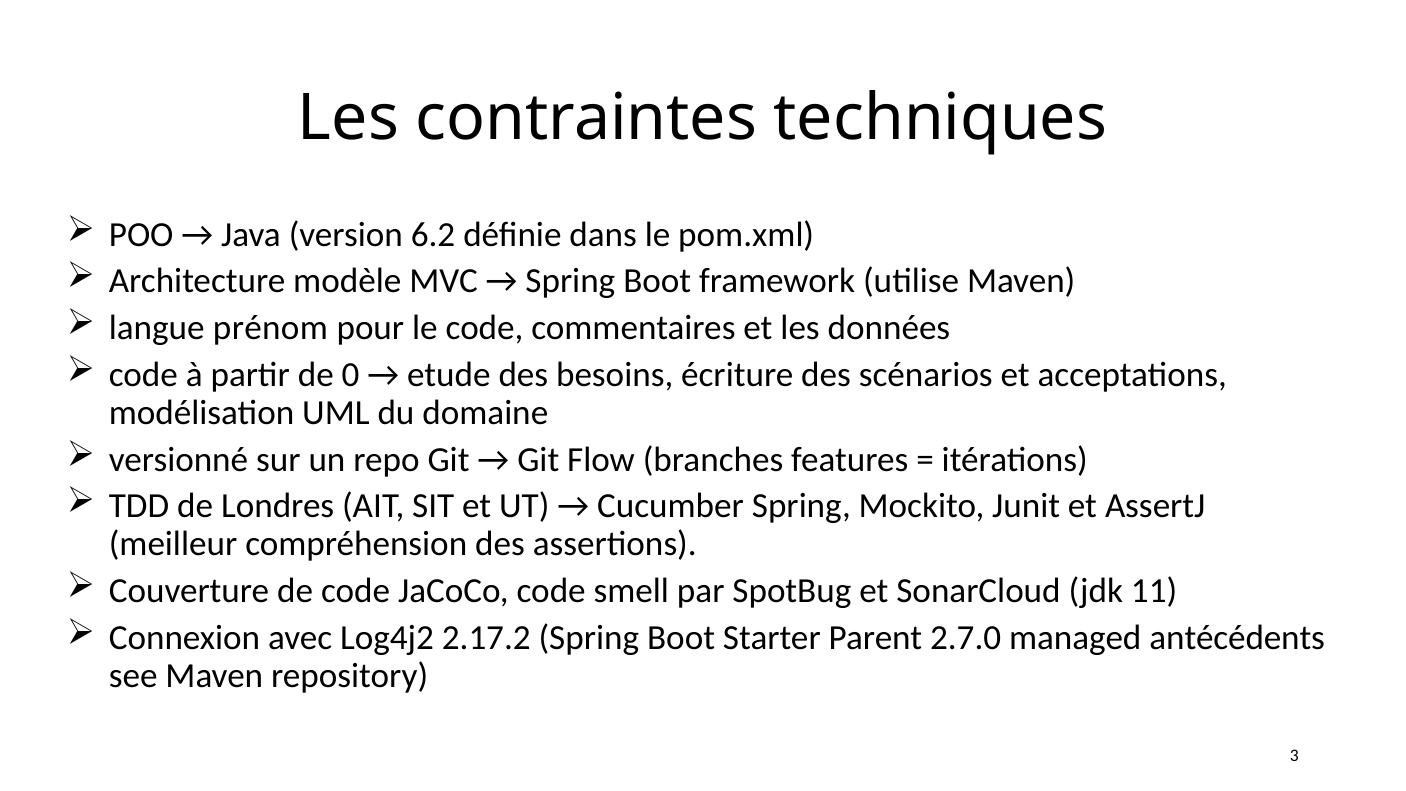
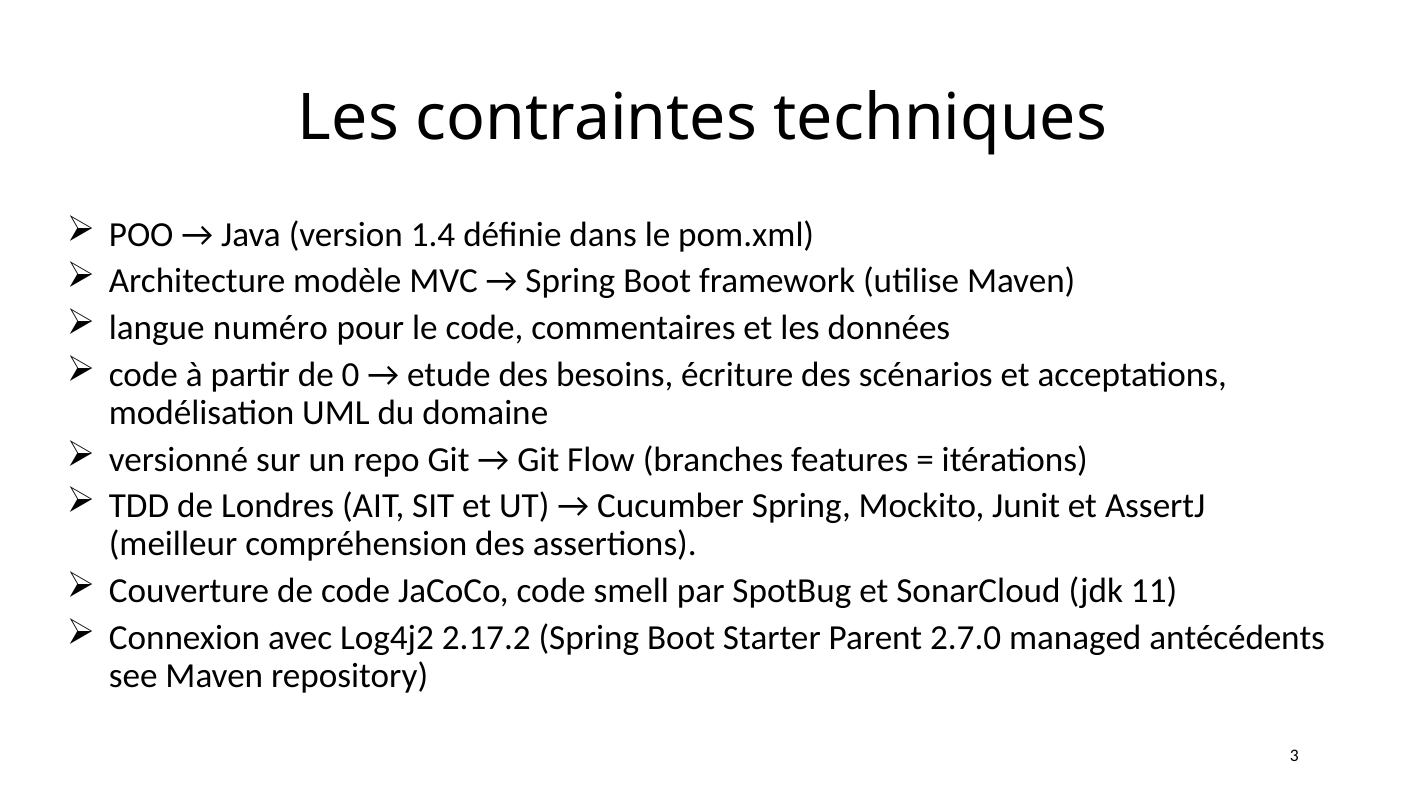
6.2: 6.2 -> 1.4
prénom: prénom -> numéro
